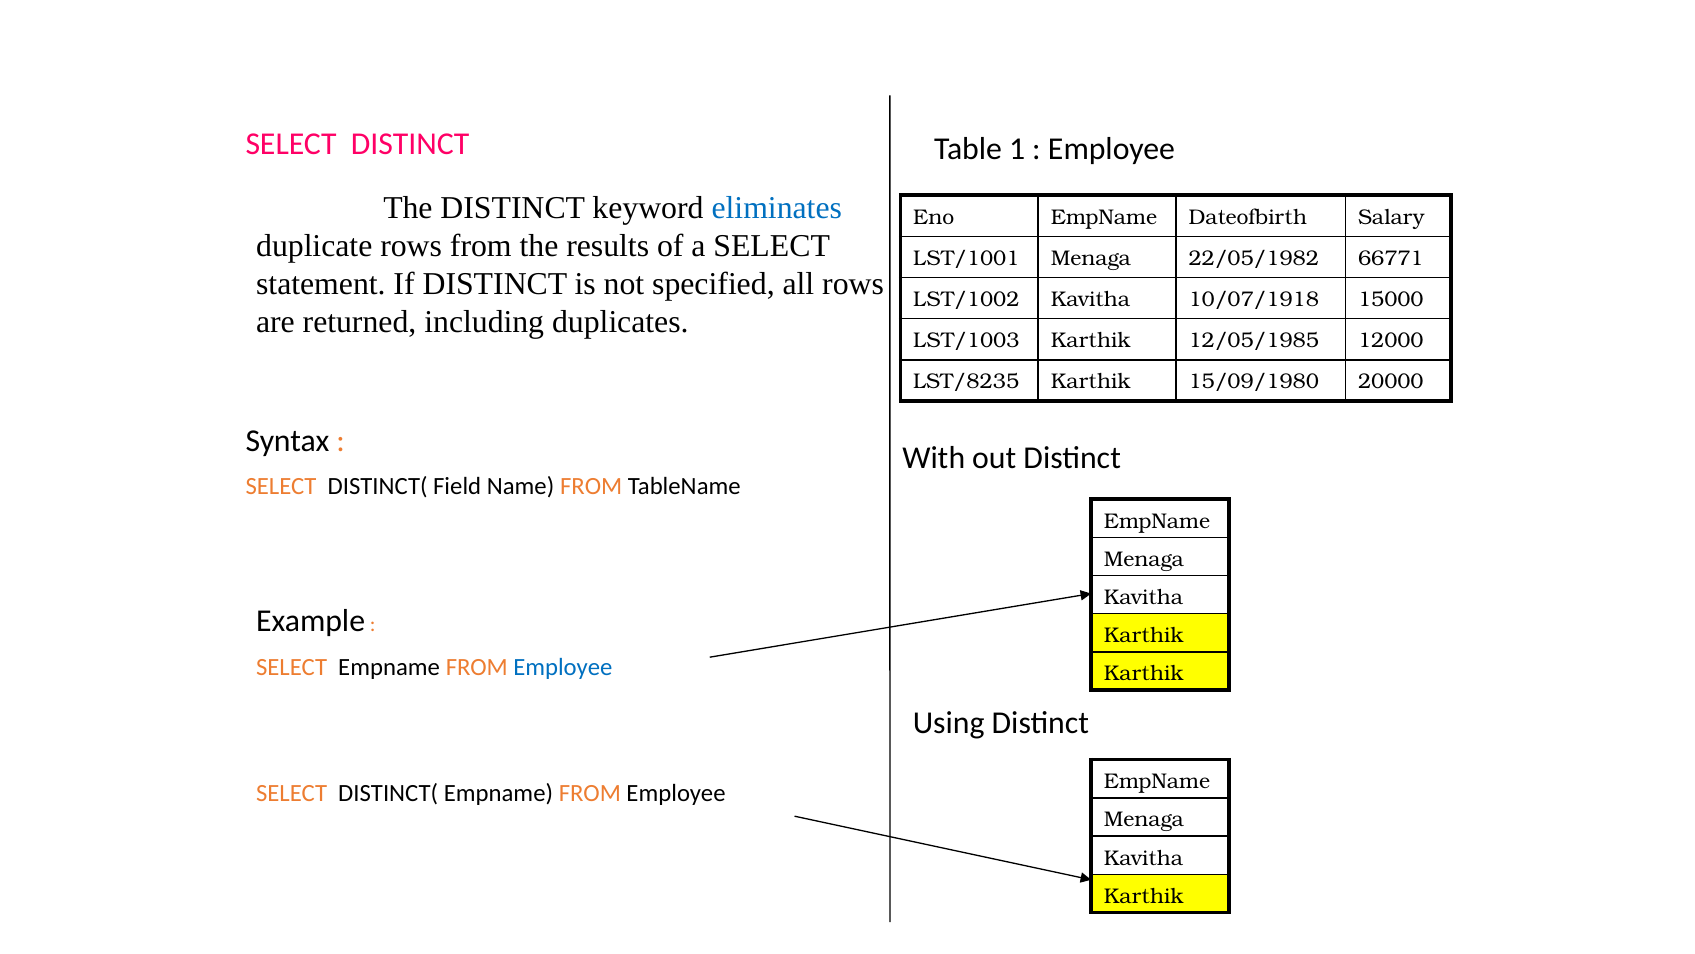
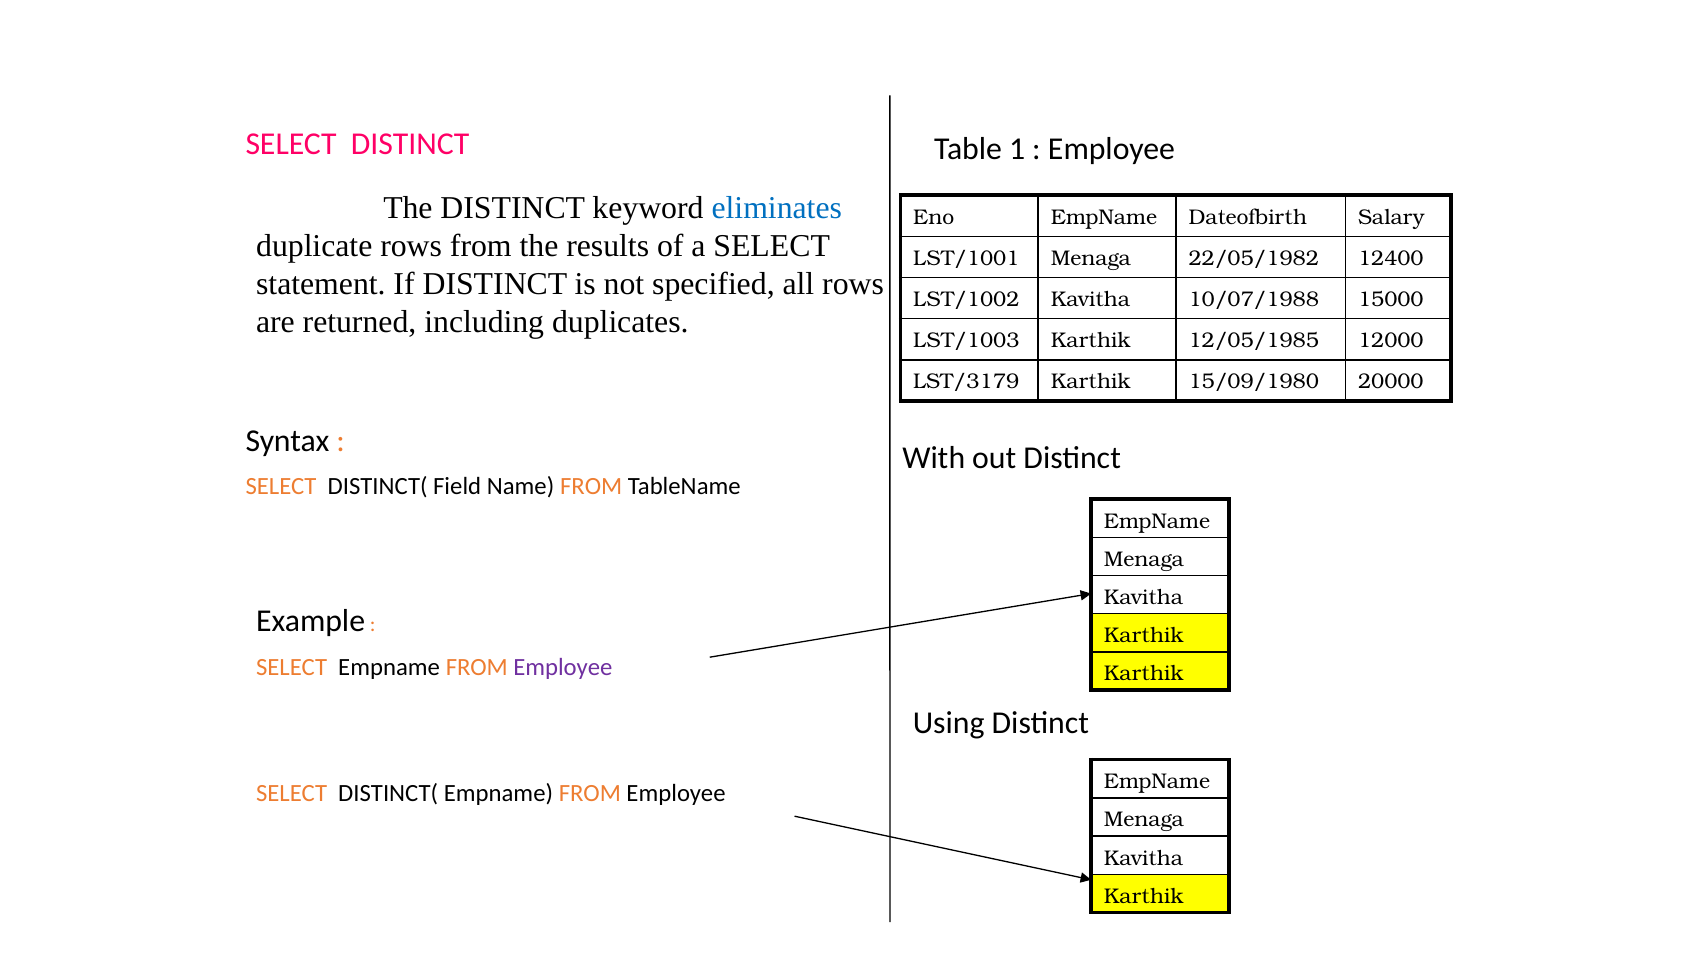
66771: 66771 -> 12400
10/07/1918: 10/07/1918 -> 10/07/1988
LST/8235: LST/8235 -> LST/3179
Employee at (563, 666) colour: blue -> purple
